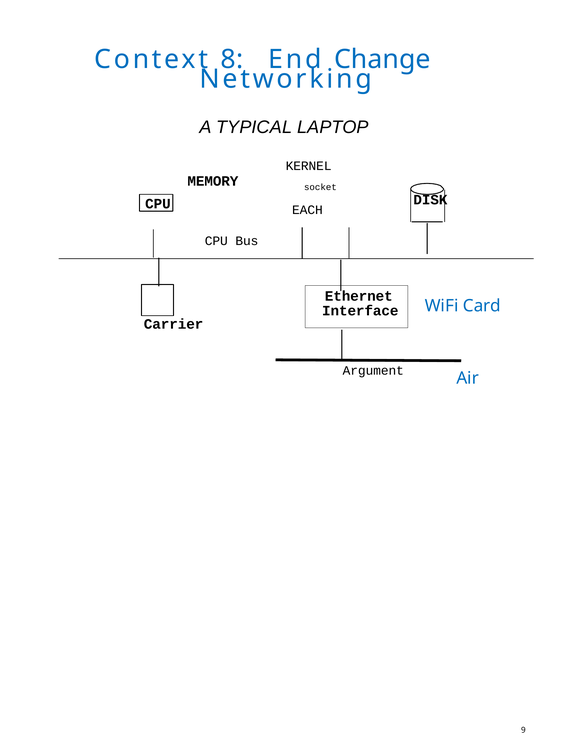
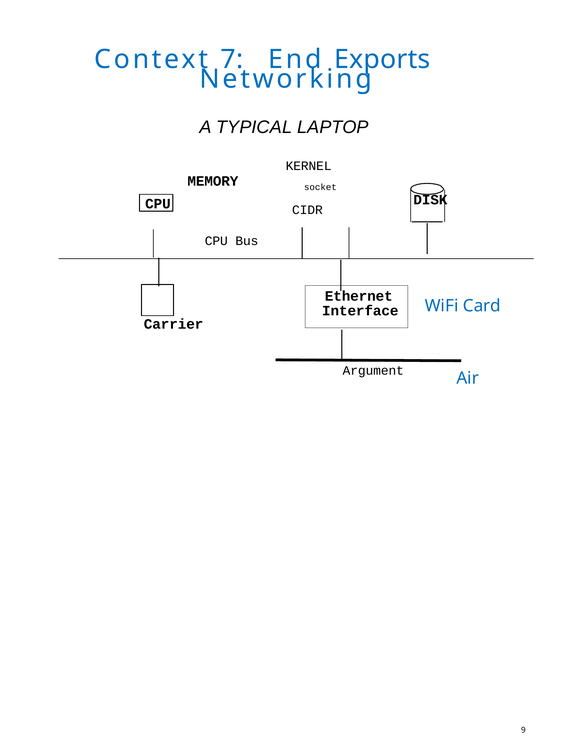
8: 8 -> 7
Change: Change -> Exports
EACH: EACH -> CIDR
